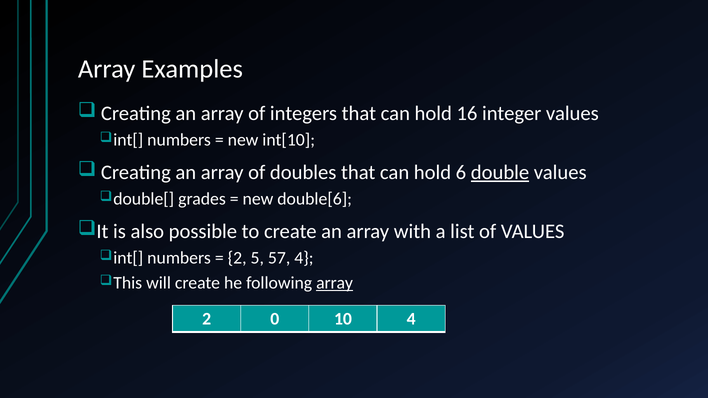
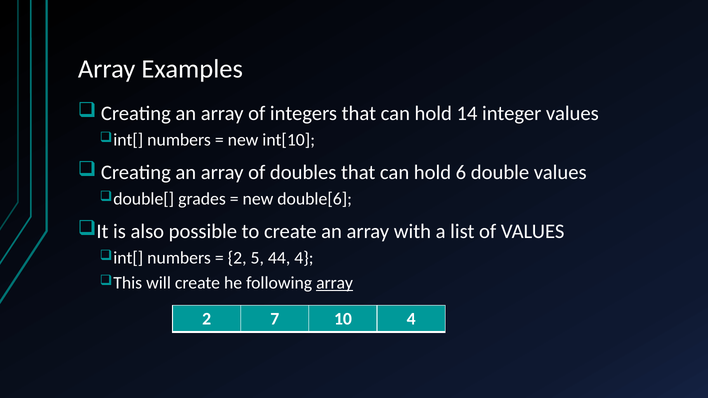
16: 16 -> 14
double underline: present -> none
57: 57 -> 44
0: 0 -> 7
